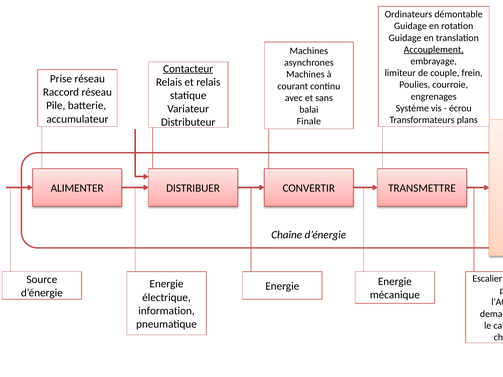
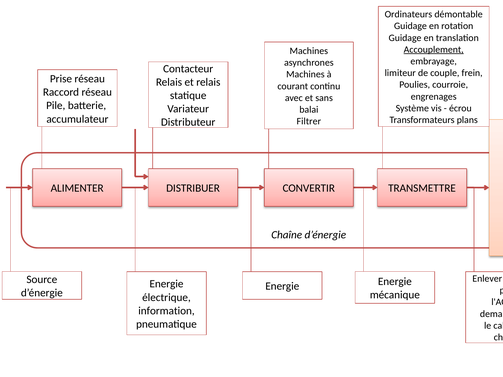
Contacteur underline: present -> none
Finale: Finale -> Filtrer
Escalier: Escalier -> Enlever
